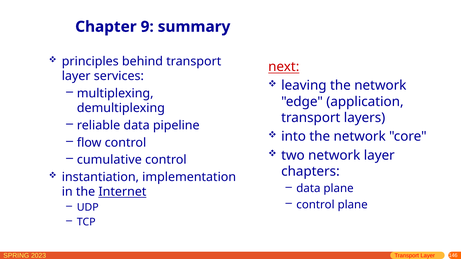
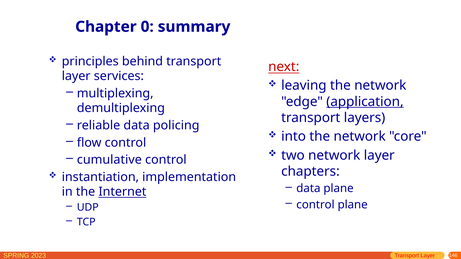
9: 9 -> 0
application underline: none -> present
pipeline: pipeline -> policing
